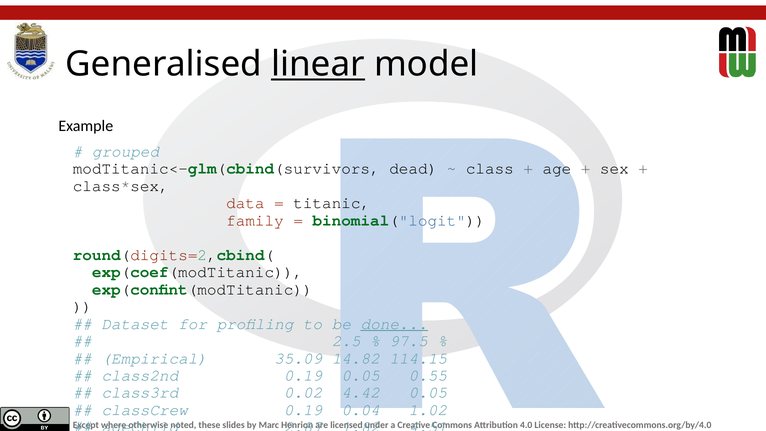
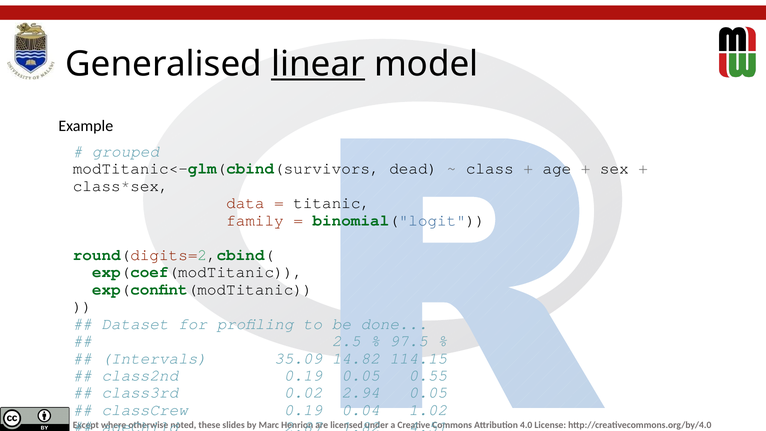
done underline: present -> none
Empirical: Empirical -> Intervals
4.42: 4.42 -> 2.94
